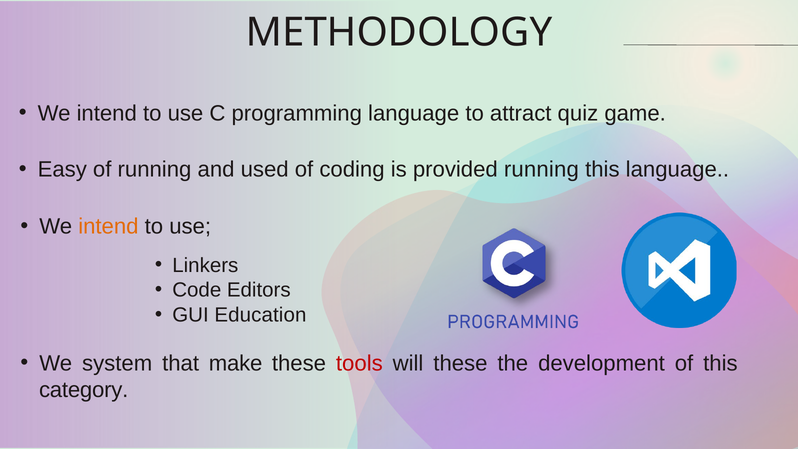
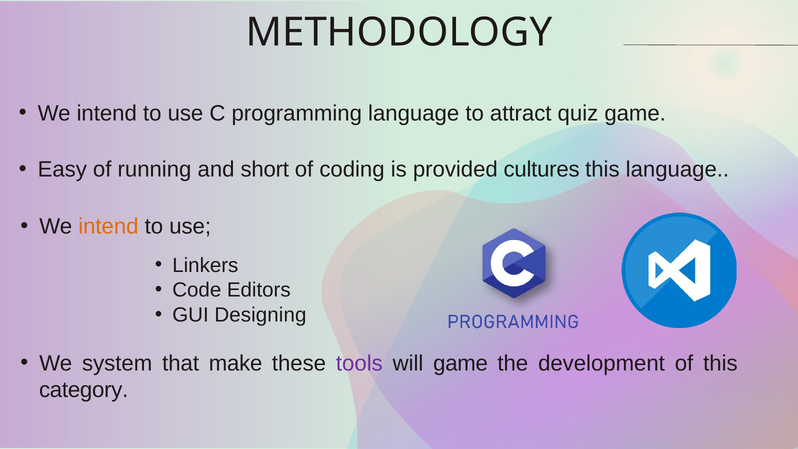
used: used -> short
provided running: running -> cultures
Education: Education -> Designing
tools colour: red -> purple
will these: these -> game
